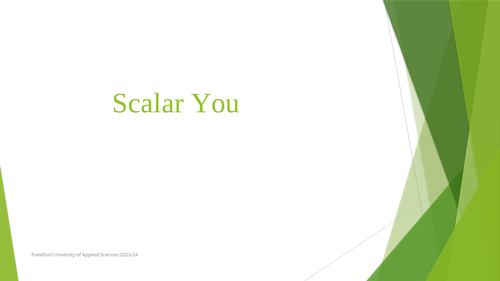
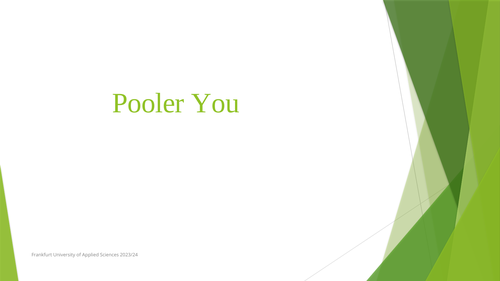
Scalar: Scalar -> Pooler
